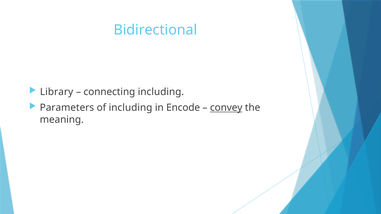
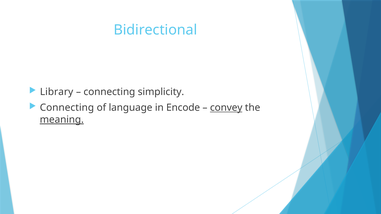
connecting including: including -> simplicity
Parameters at (67, 108): Parameters -> Connecting
of including: including -> language
meaning underline: none -> present
